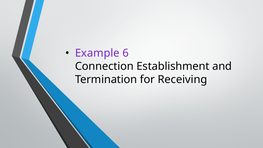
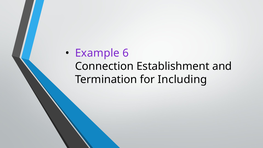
Receiving: Receiving -> Including
